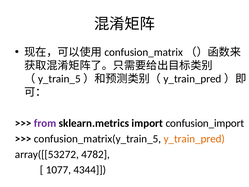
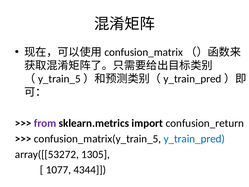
confusion_import: confusion_import -> confusion_return
y_train_pred colour: orange -> blue
4782: 4782 -> 1305
